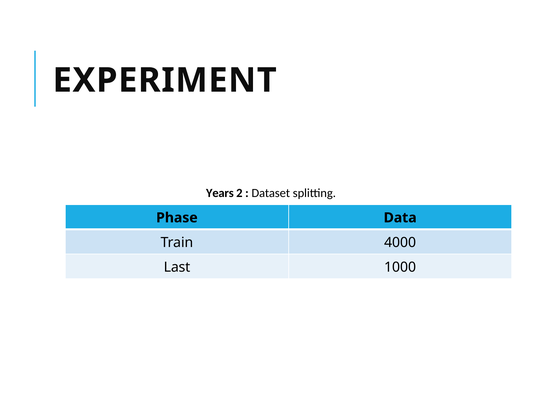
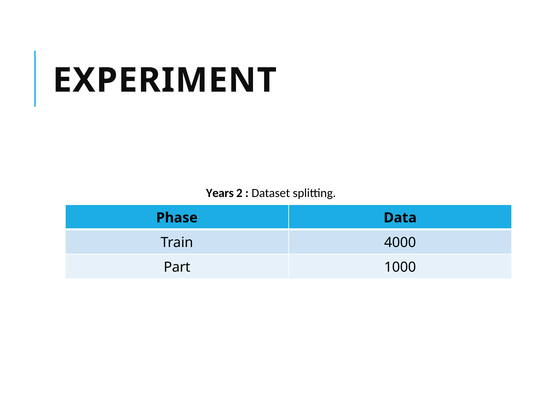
Last: Last -> Part
